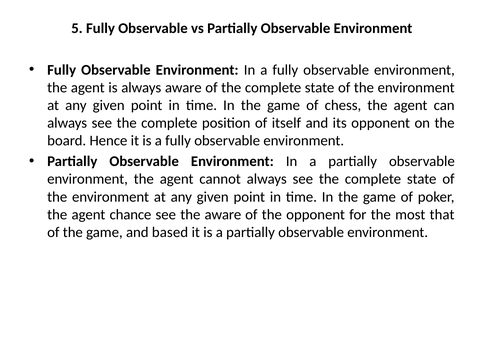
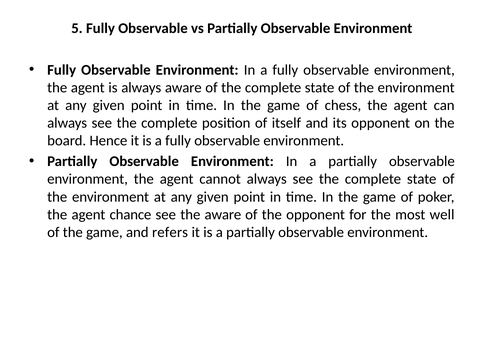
that: that -> well
based: based -> refers
